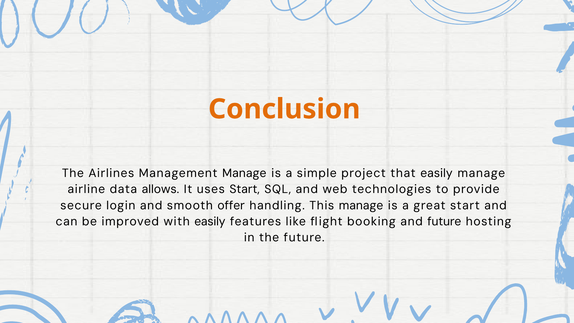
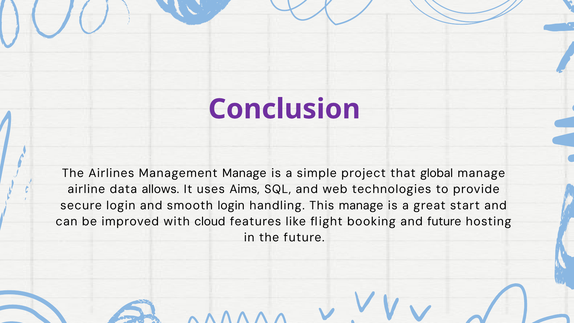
Conclusion colour: orange -> purple
that easily: easily -> global
uses Start: Start -> Aims
smooth offer: offer -> login
with easily: easily -> cloud
